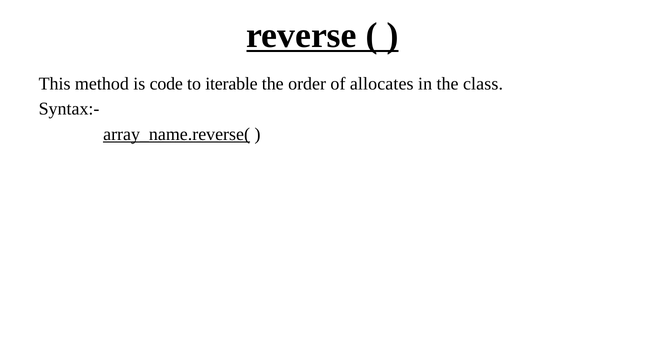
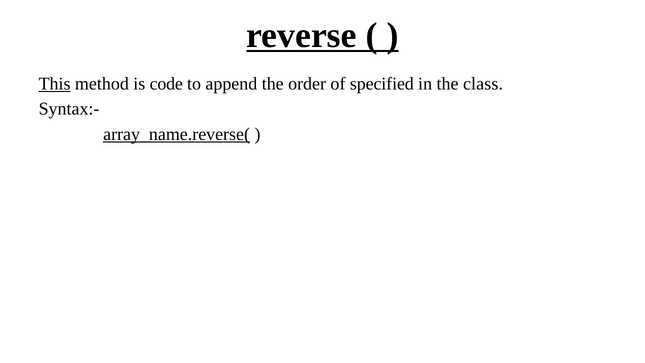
This underline: none -> present
iterable: iterable -> append
allocates: allocates -> specified
